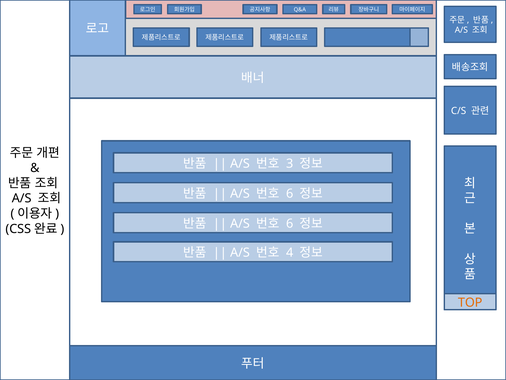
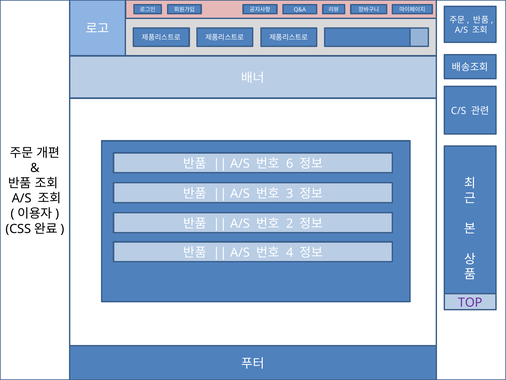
3: 3 -> 6
6 at (290, 193): 6 -> 3
6 at (290, 223): 6 -> 2
TOP colour: orange -> purple
